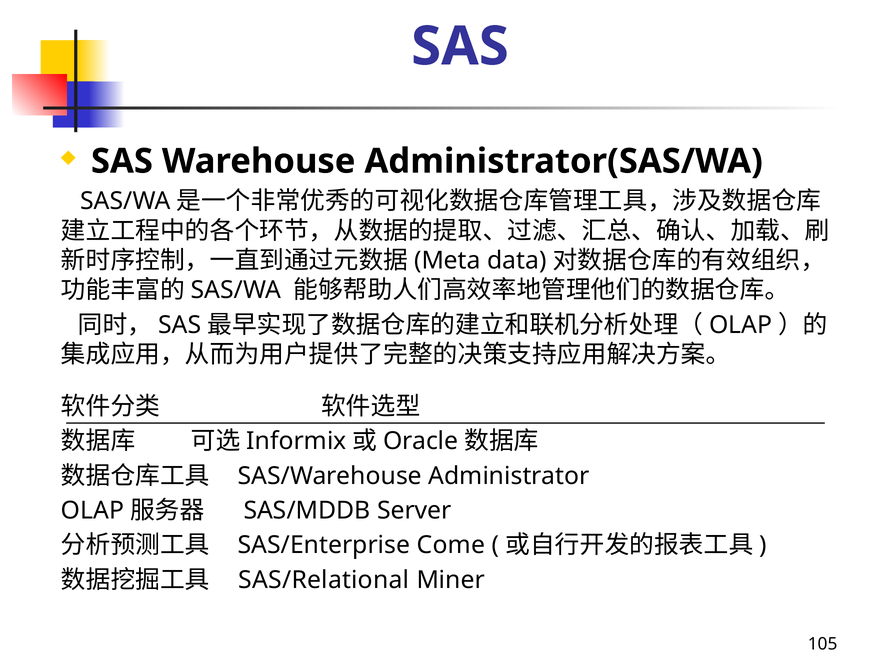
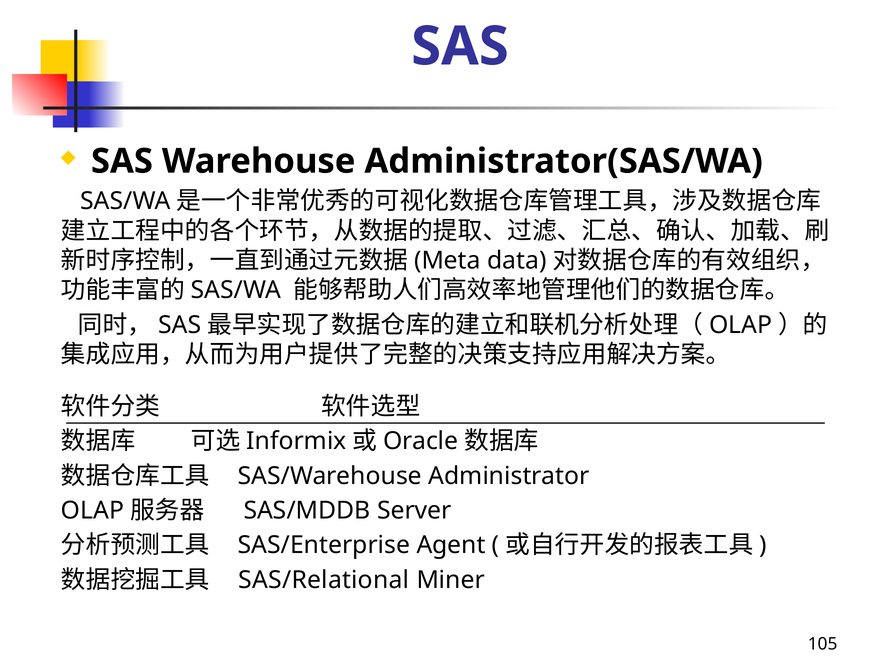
Come: Come -> Agent
